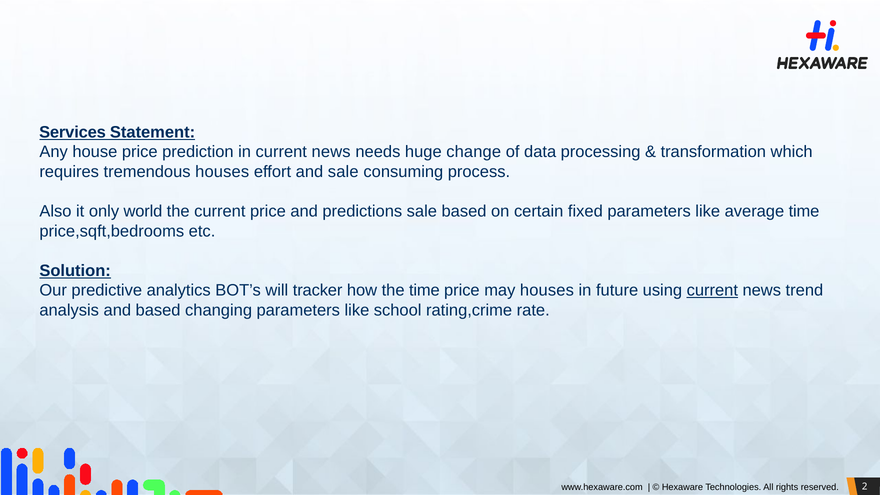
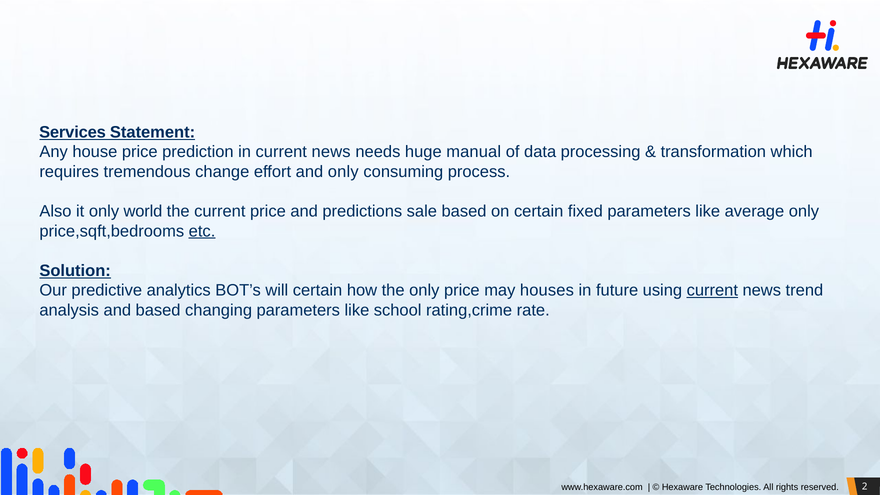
change: change -> manual
tremendous houses: houses -> change
and sale: sale -> only
average time: time -> only
etc underline: none -> present
will tracker: tracker -> certain
the time: time -> only
